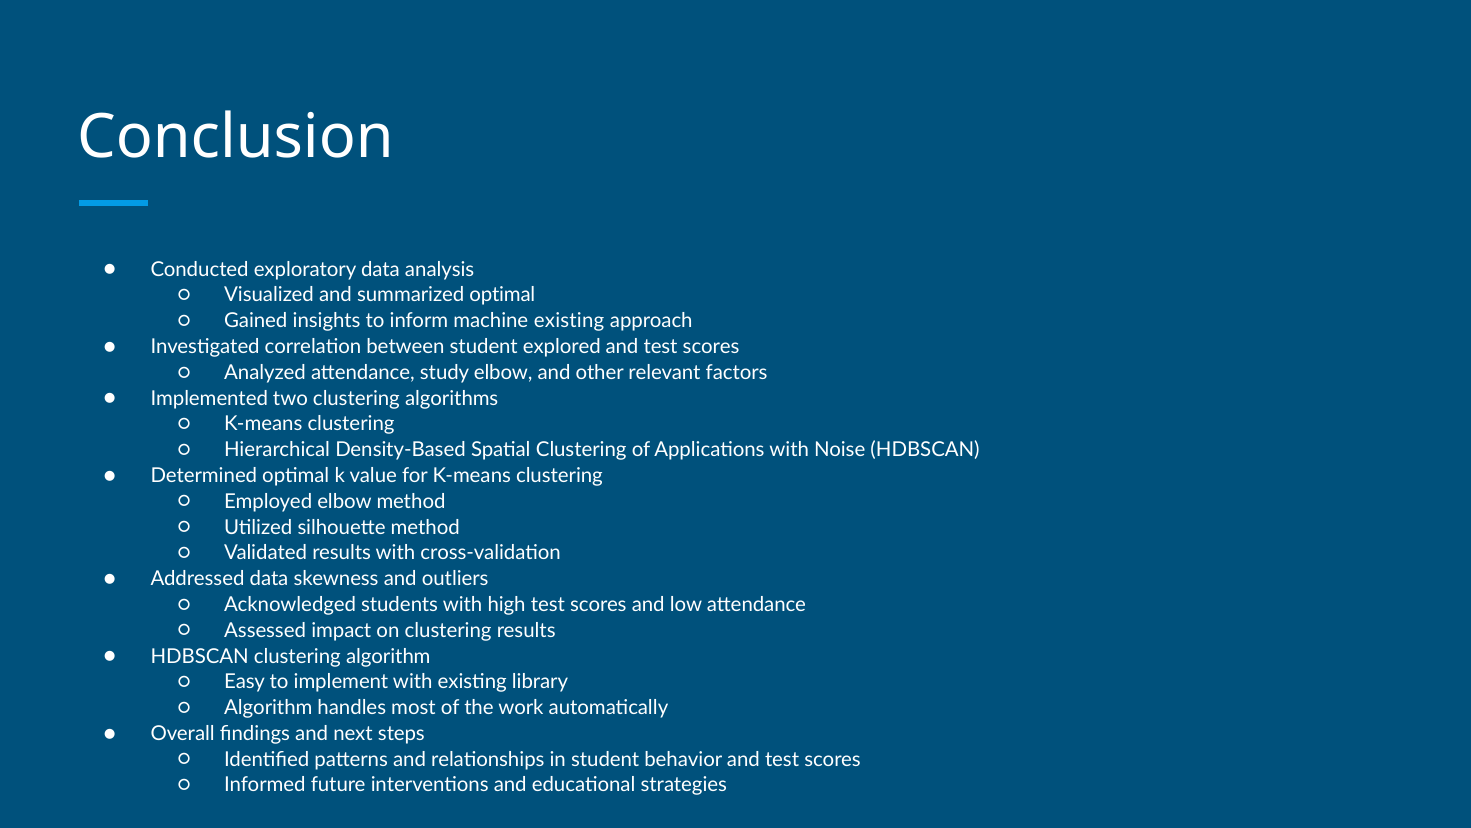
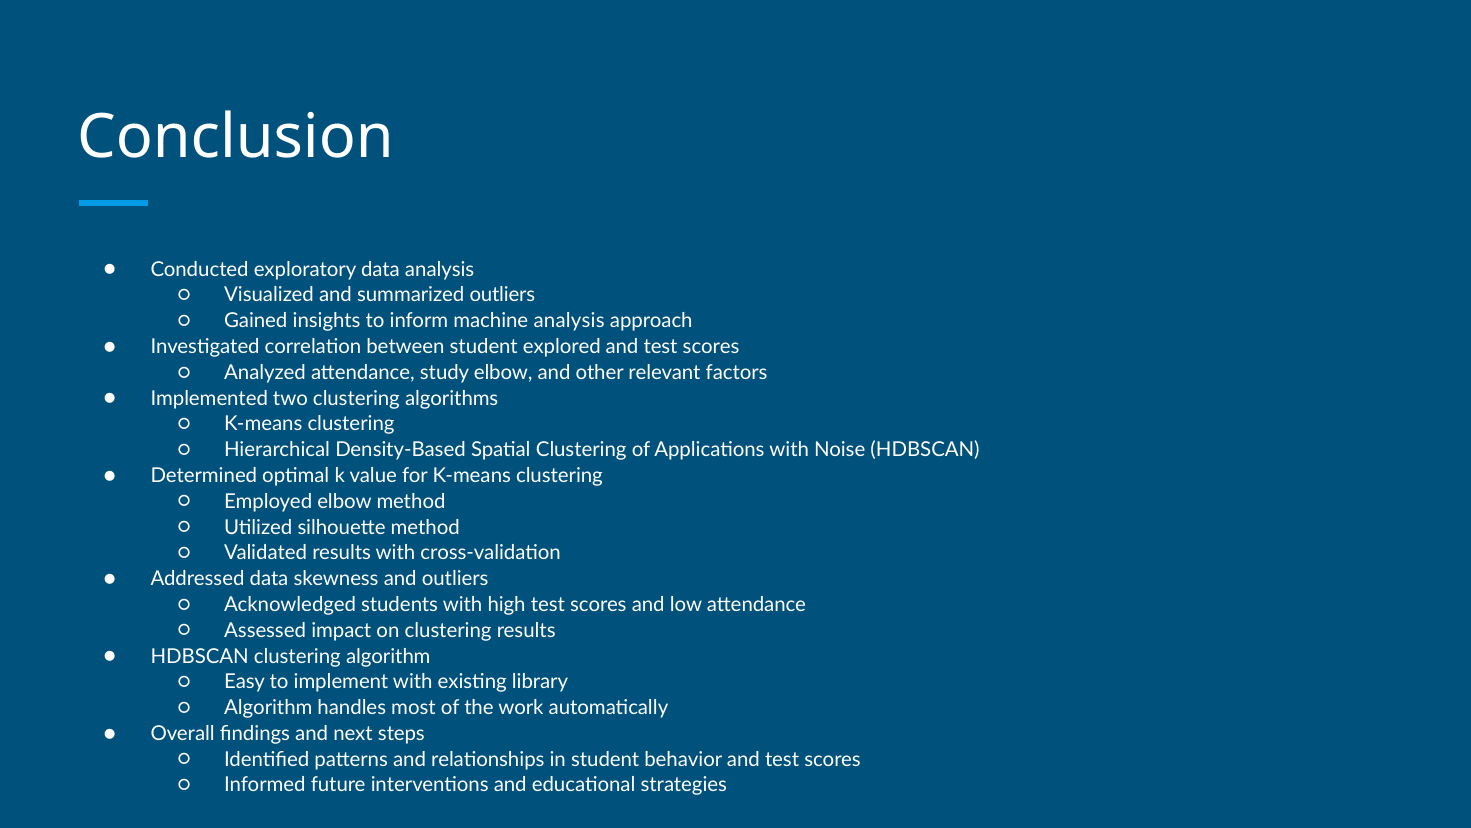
summarized optimal: optimal -> outliers
machine existing: existing -> analysis
